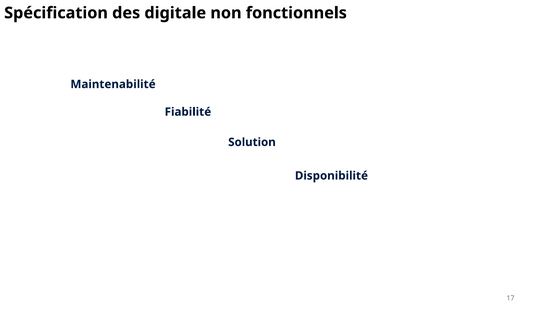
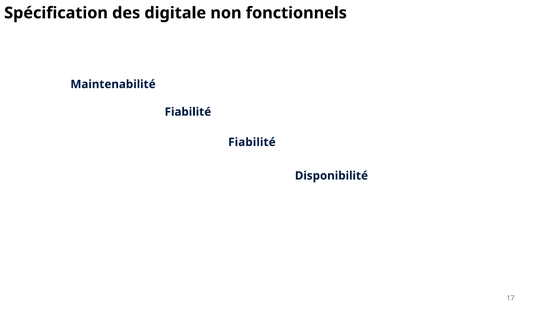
Solution at (252, 142): Solution -> Fiabilité
